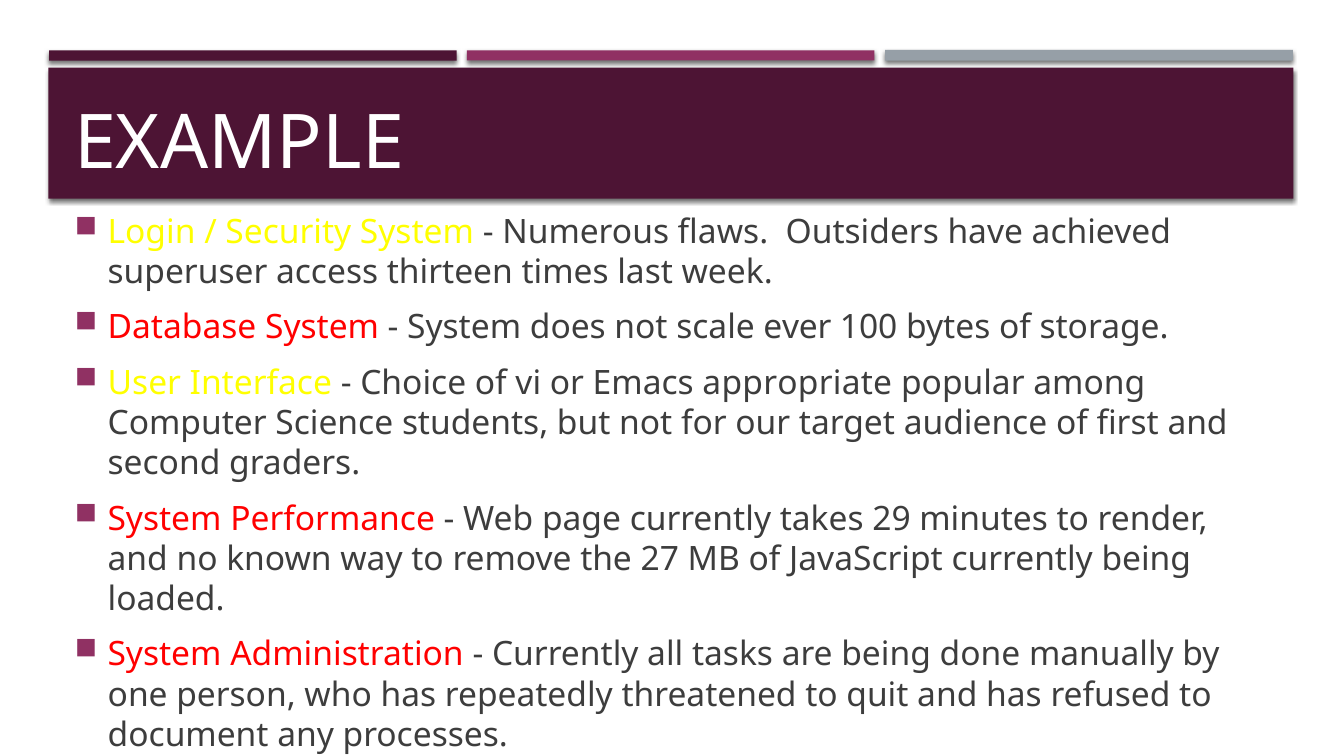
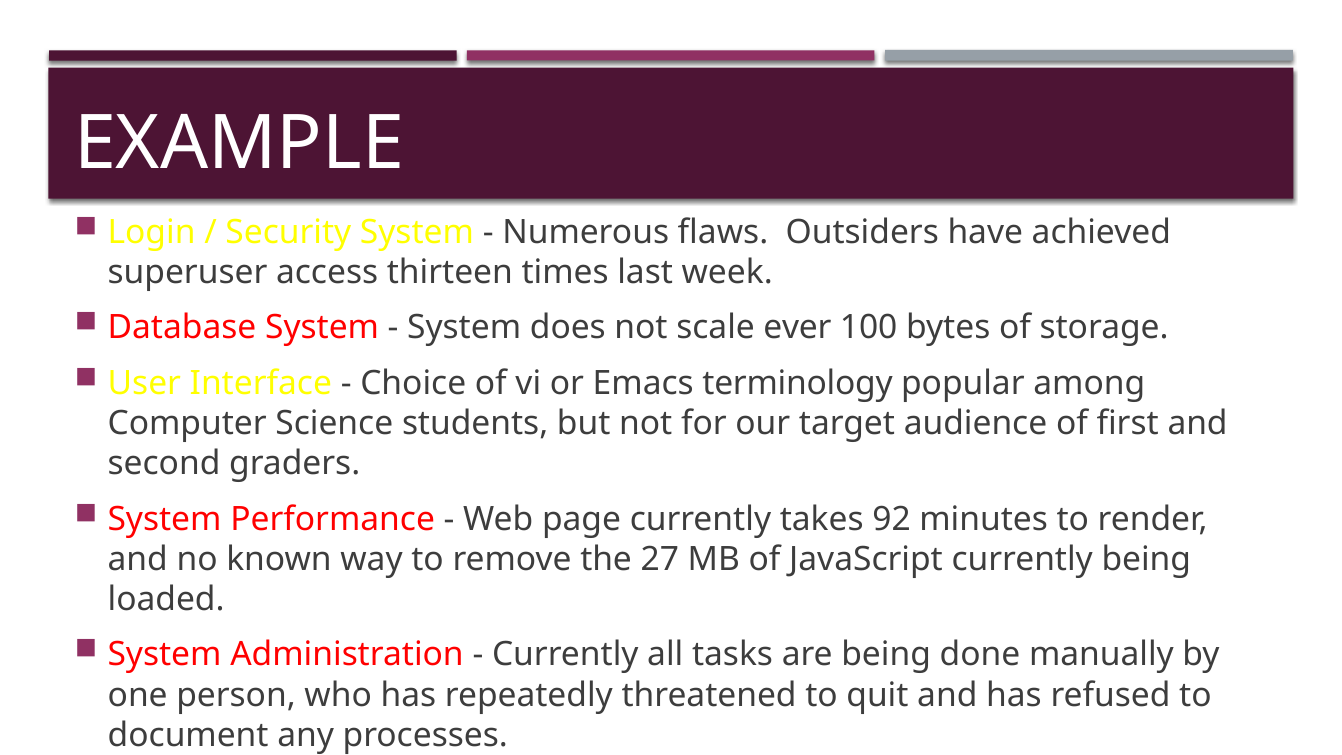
appropriate: appropriate -> terminology
29: 29 -> 92
